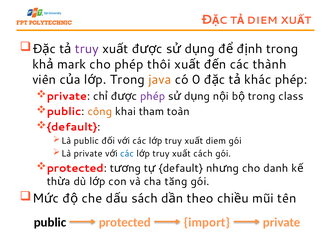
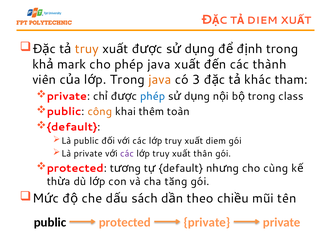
truy at (87, 49) colour: purple -> orange
phép thôi: thôi -> java
0: 0 -> 3
khác phép: phép -> tham
phép at (153, 96) colour: purple -> blue
tham: tham -> thêm
các at (127, 154) colour: blue -> purple
cách: cách -> thân
danh: danh -> cùng
protected import: import -> private
